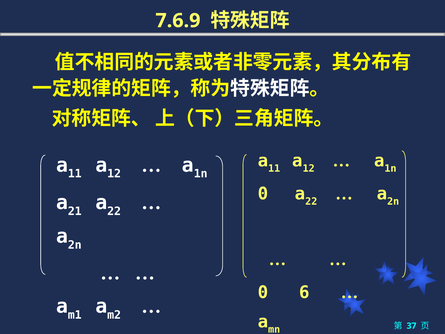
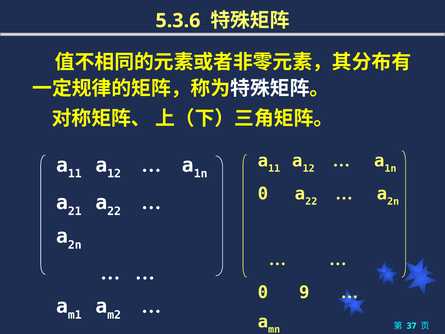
7.6.9: 7.6.9 -> 5.3.6
6: 6 -> 9
